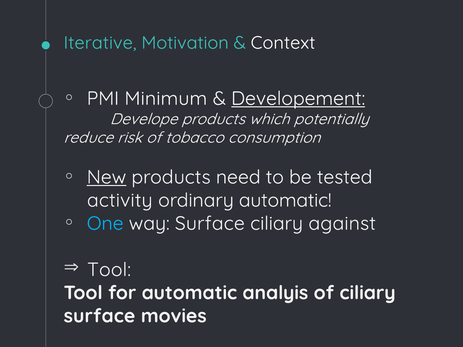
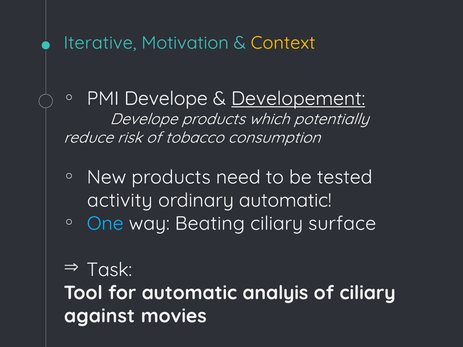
Context colour: white -> yellow
PMI Minimum: Minimum -> Develope
New underline: present -> none
way Surface: Surface -> Beating
against: against -> surface
Tool at (109, 270): Tool -> Task
surface at (99, 316): surface -> against
